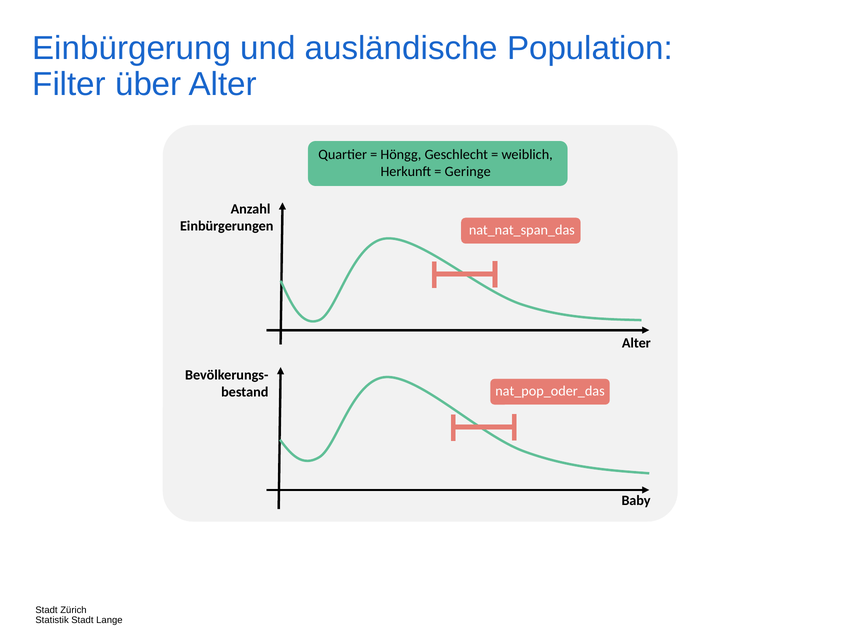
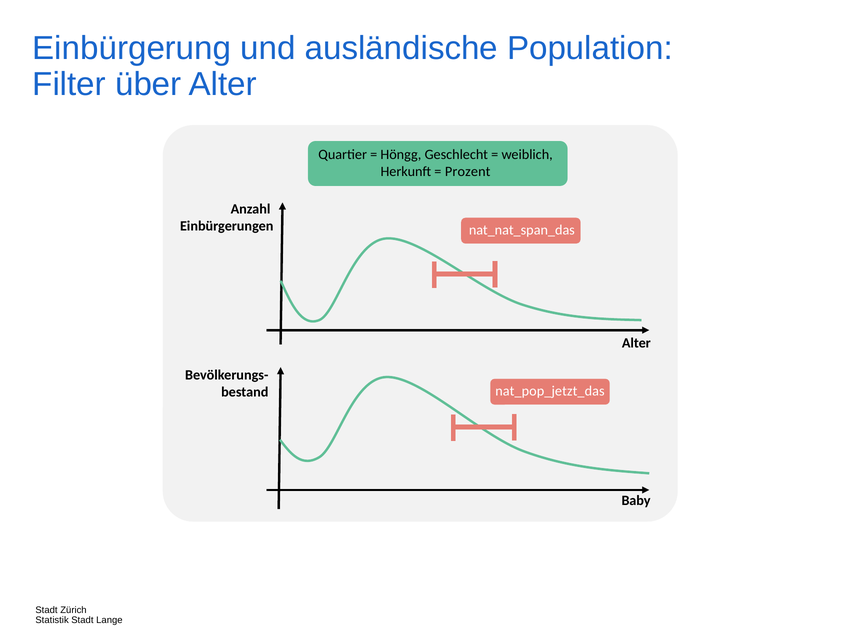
Geringe: Geringe -> Prozent
nat_pop_oder_das: nat_pop_oder_das -> nat_pop_jetzt_das
